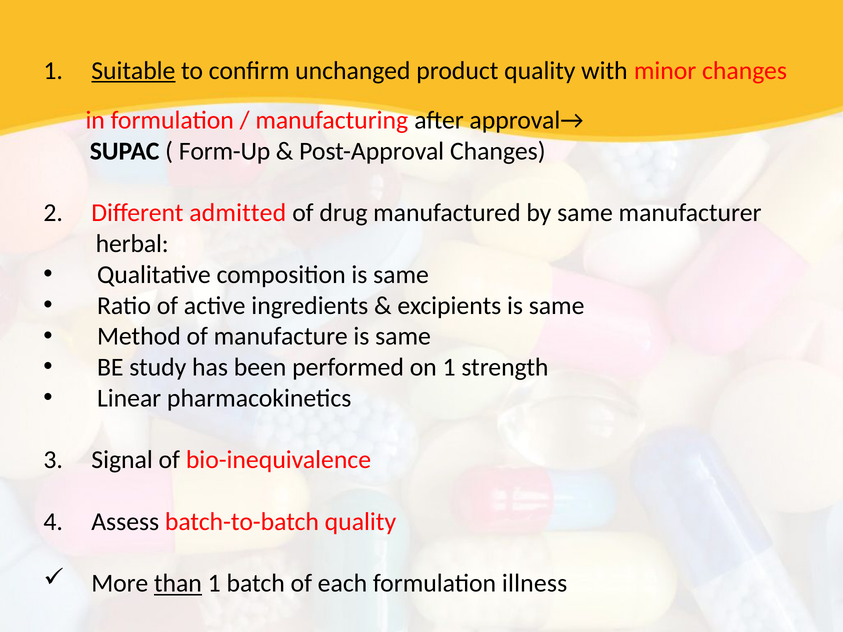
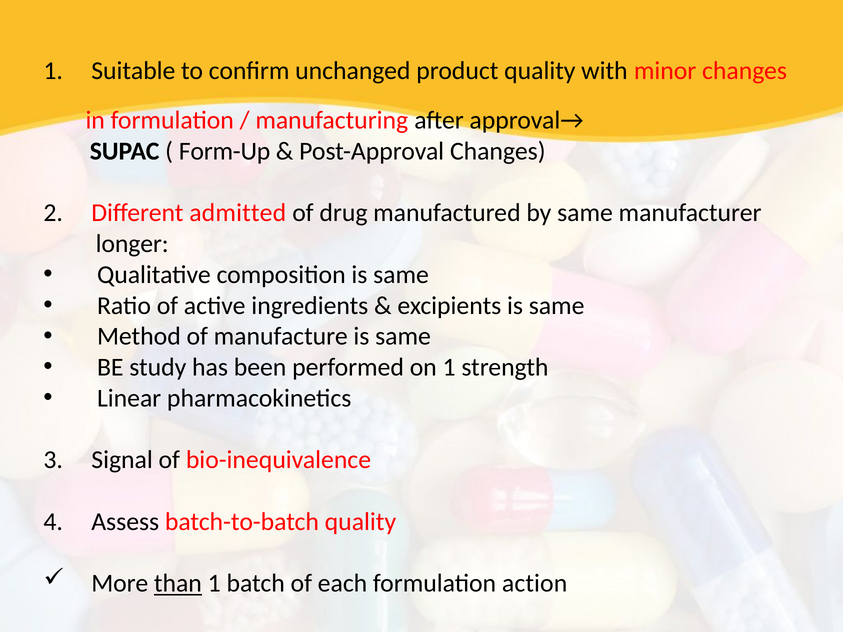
Suitable underline: present -> none
herbal: herbal -> longer
illness: illness -> action
